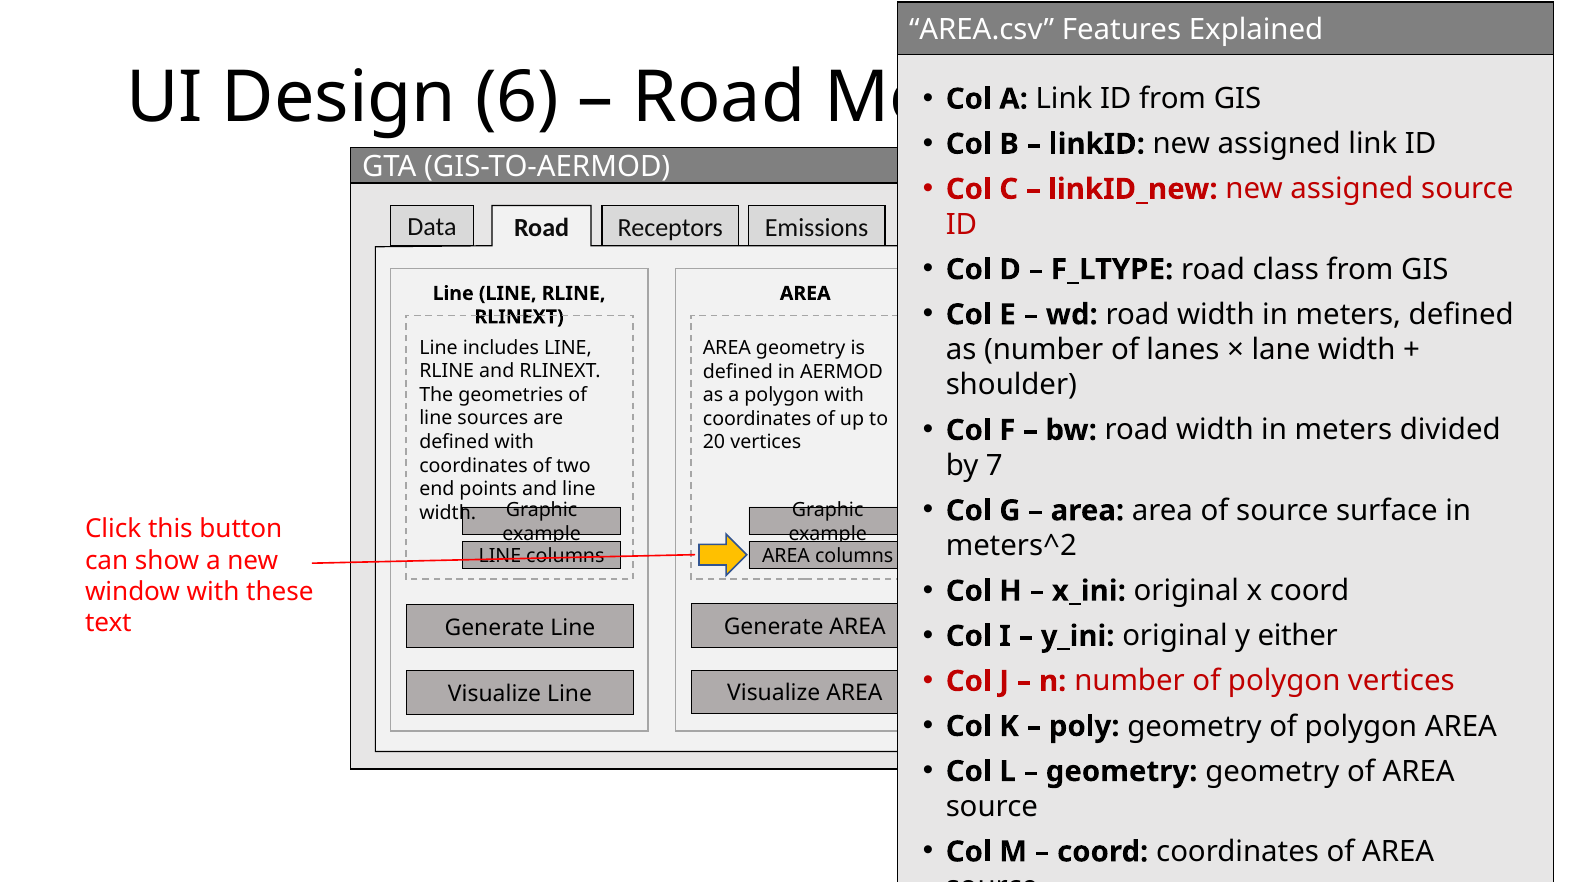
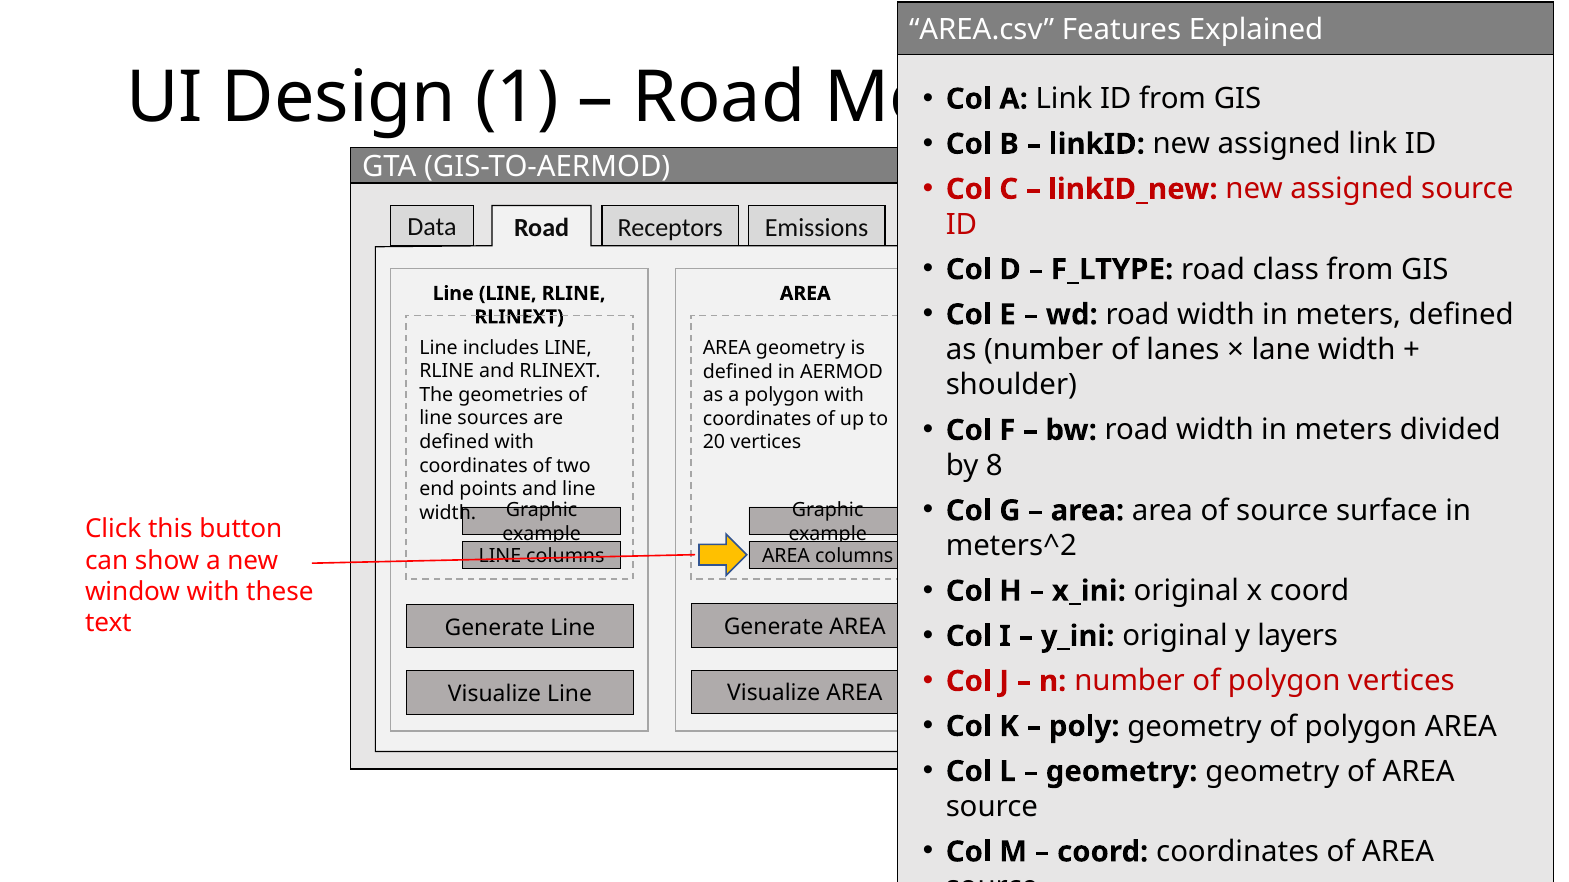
6: 6 -> 1
by 7: 7 -> 8
either: either -> layers
